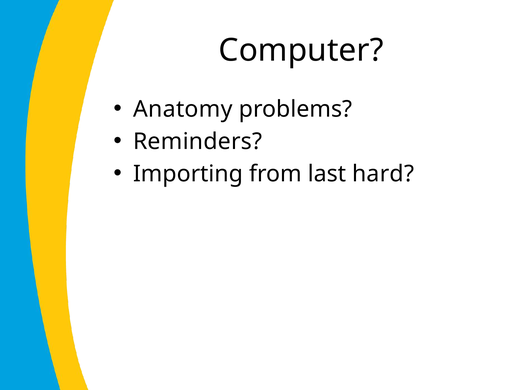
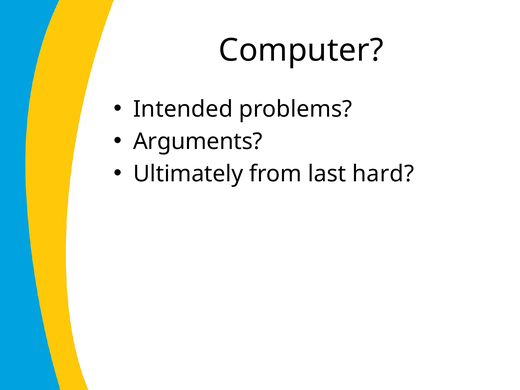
Anatomy: Anatomy -> Intended
Reminders: Reminders -> Arguments
Importing: Importing -> Ultimately
